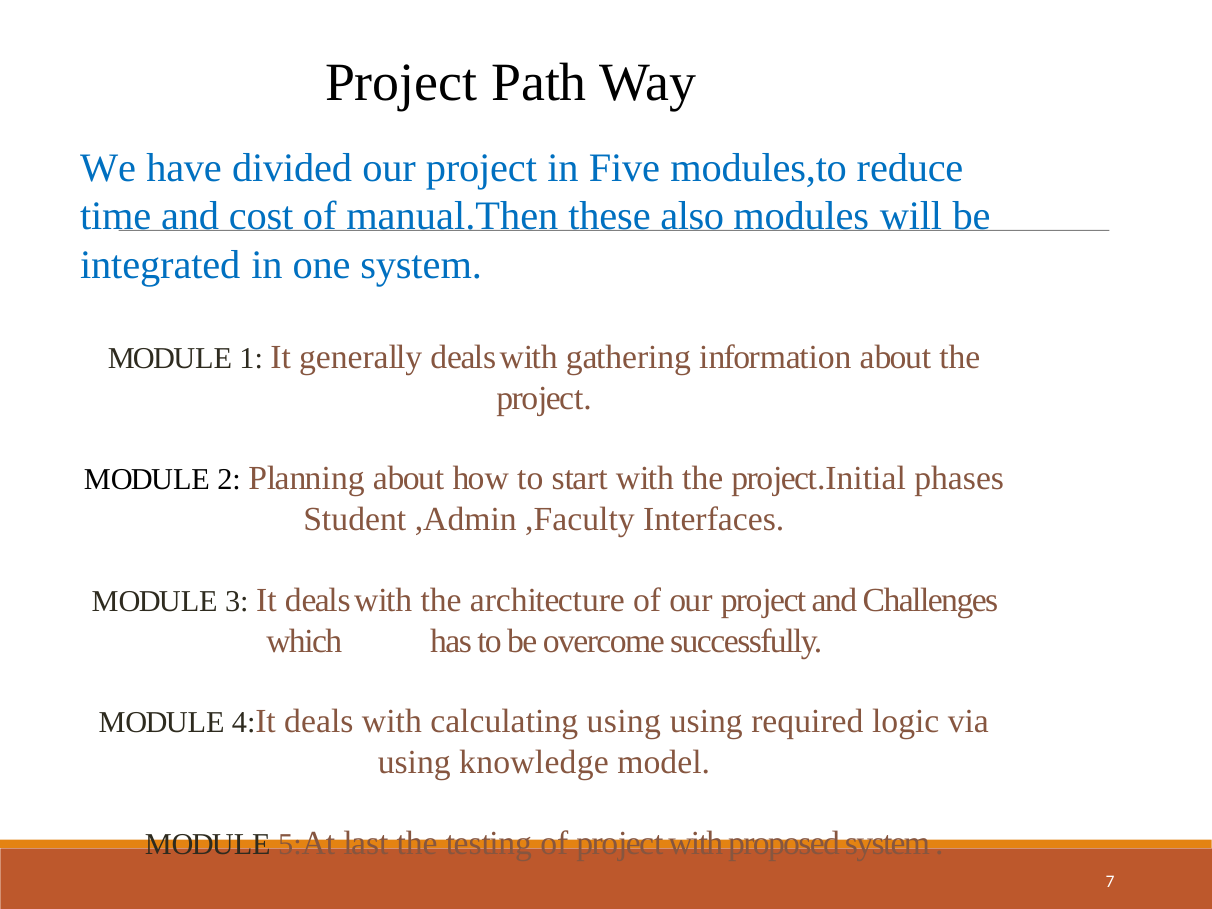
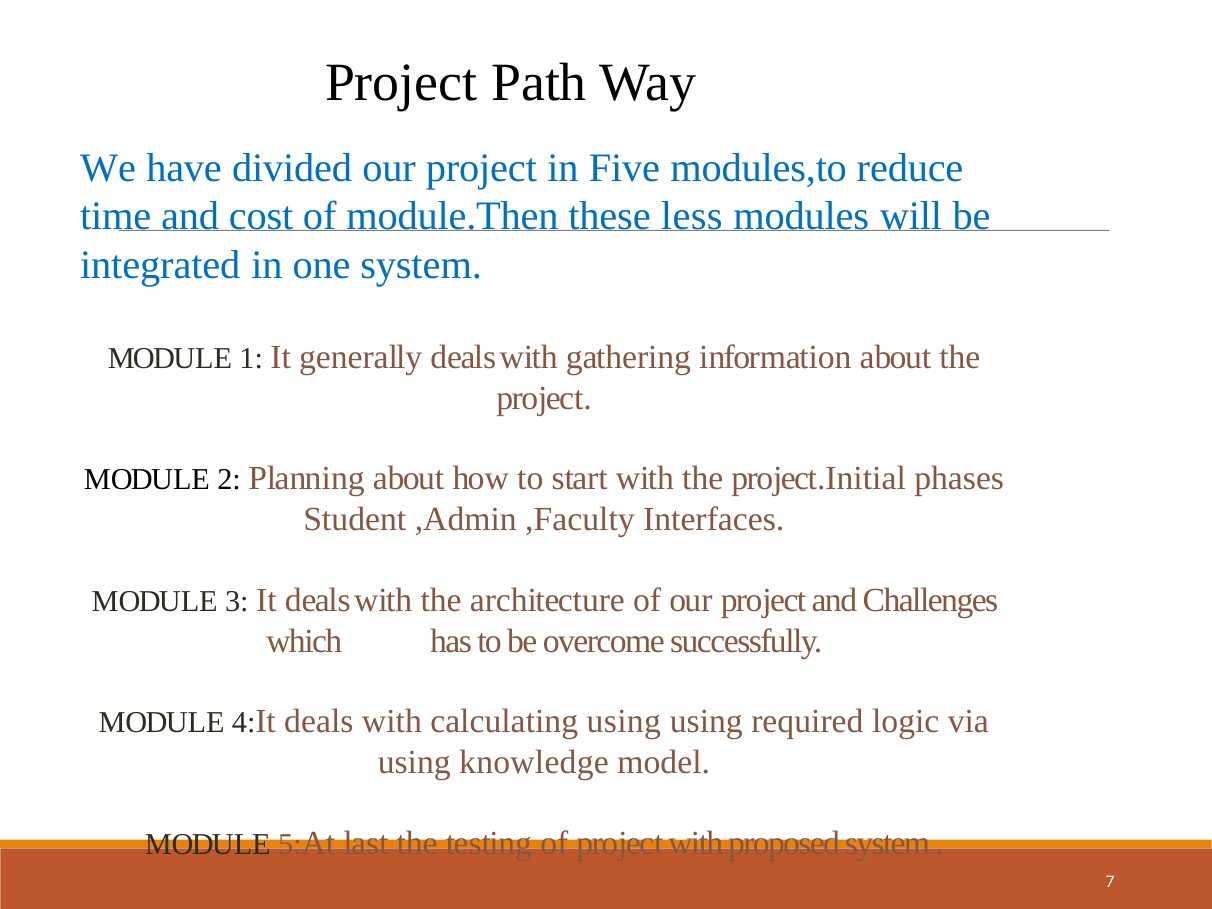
manual.Then: manual.Then -> module.Then
also: also -> less
